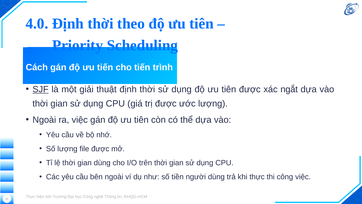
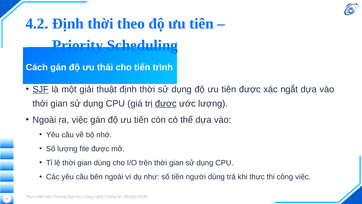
4.0: 4.0 -> 4.2
ưu tiến: tiến -> thái
được at (166, 103) underline: none -> present
